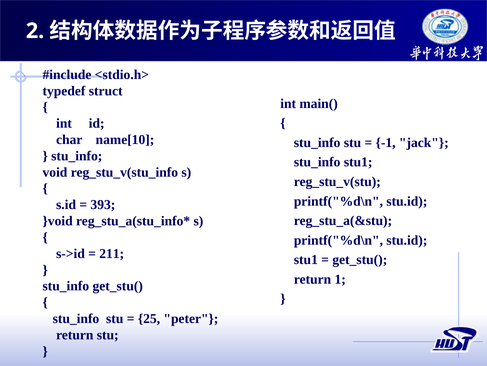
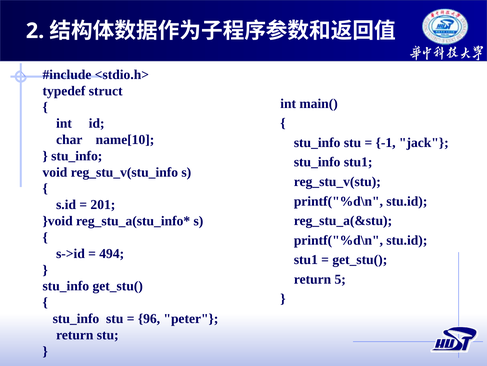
393: 393 -> 201
211: 211 -> 494
1: 1 -> 5
25: 25 -> 96
